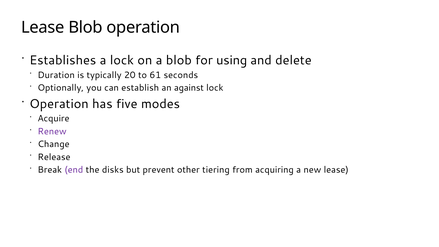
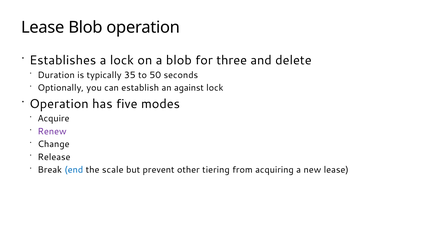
using: using -> three
20: 20 -> 35
61: 61 -> 50
end colour: purple -> blue
disks: disks -> scale
